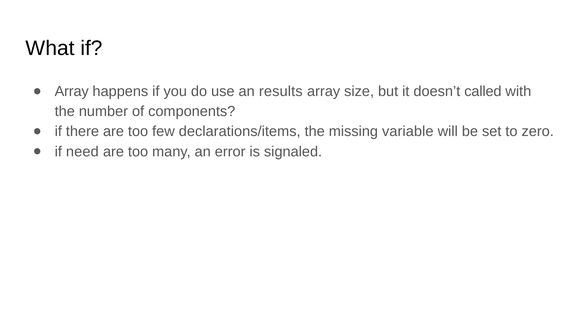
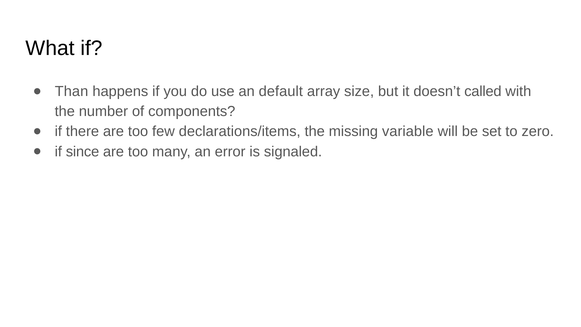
Array at (72, 91): Array -> Than
results: results -> default
need: need -> since
